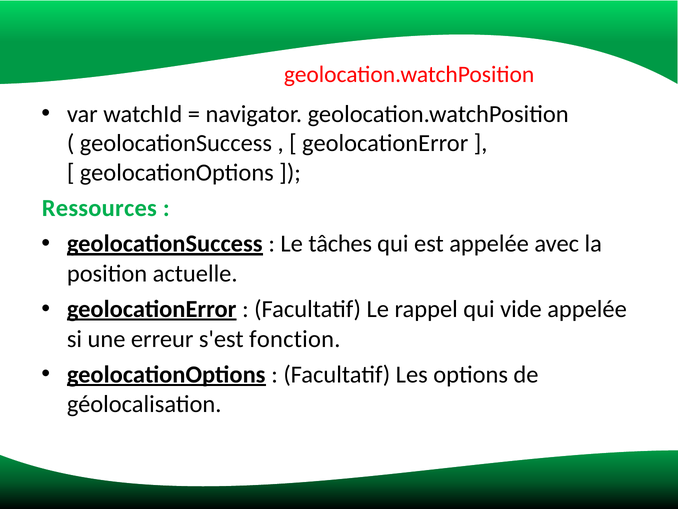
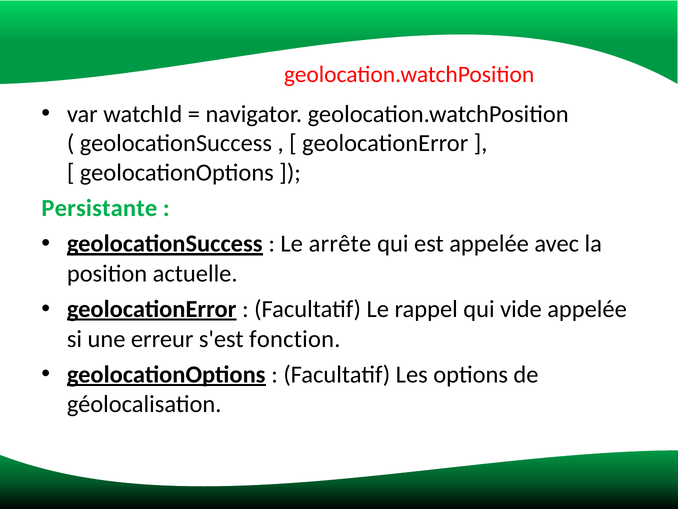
Ressources: Ressources -> Persistante
tâches: tâches -> arrête
